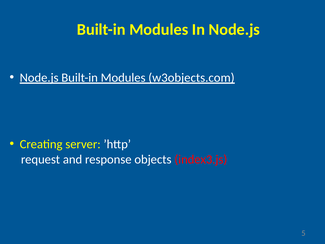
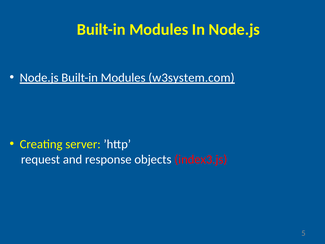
w3objects.com: w3objects.com -> w3system.com
